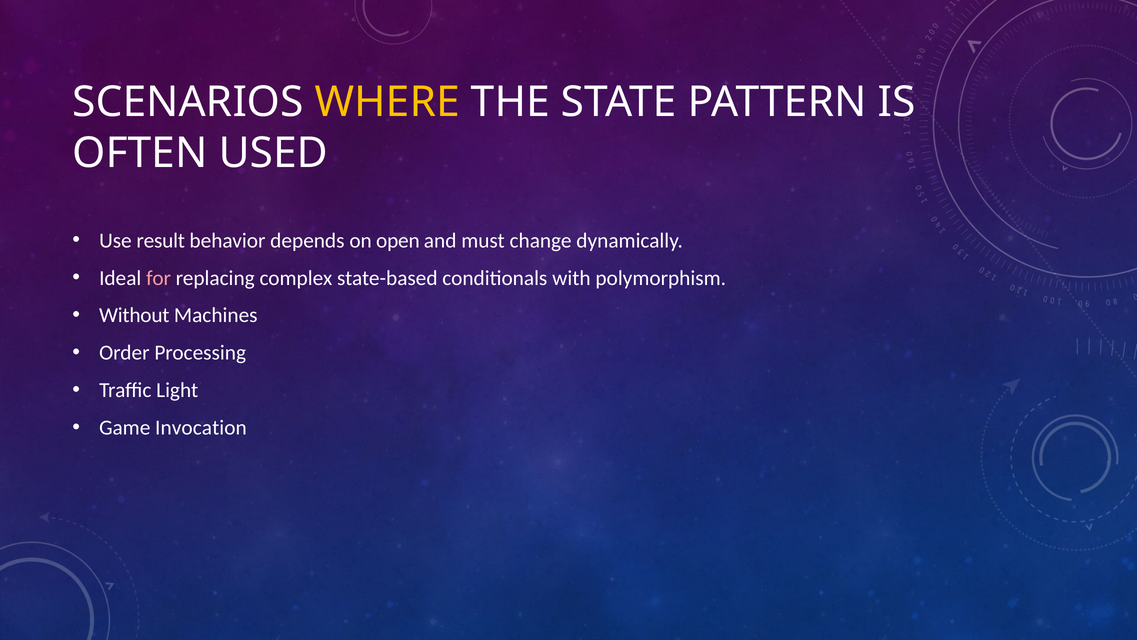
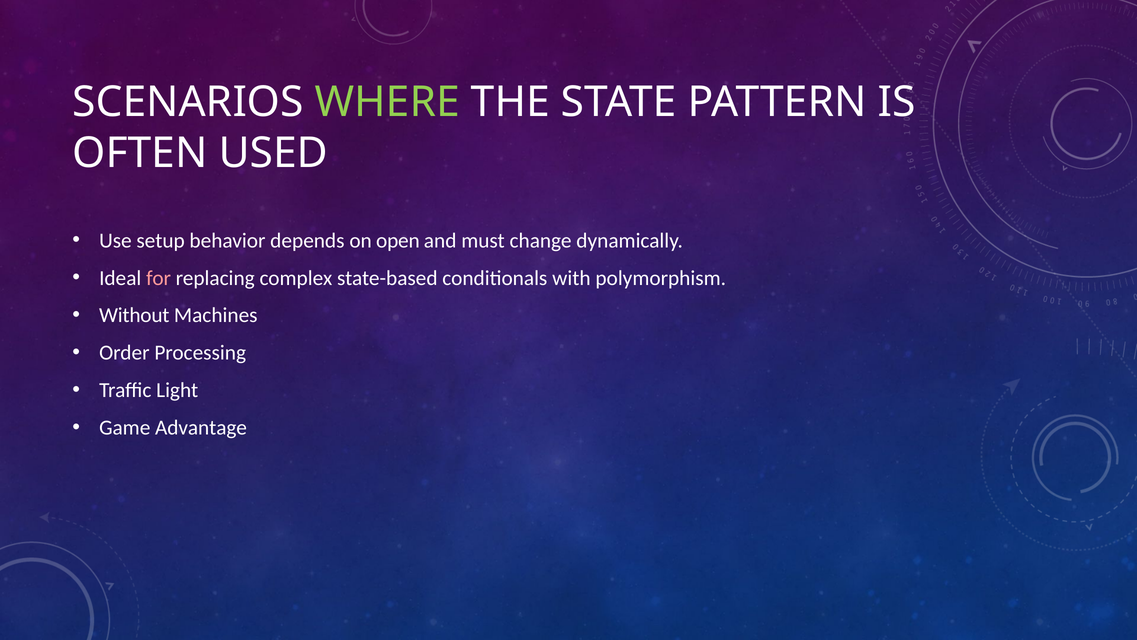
WHERE colour: yellow -> light green
result: result -> setup
Invocation: Invocation -> Advantage
